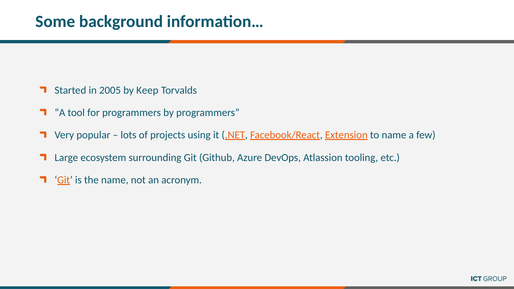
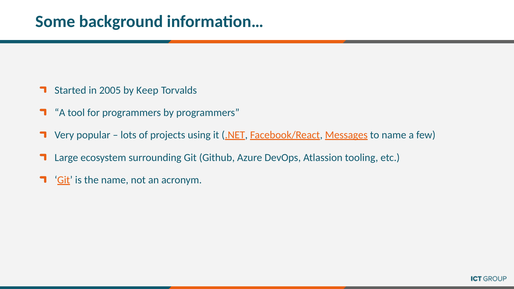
Extension: Extension -> Messages
